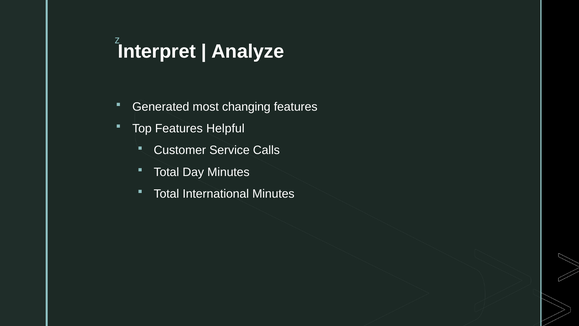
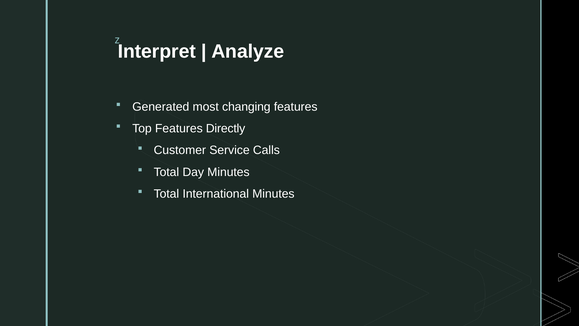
Helpful: Helpful -> Directly
